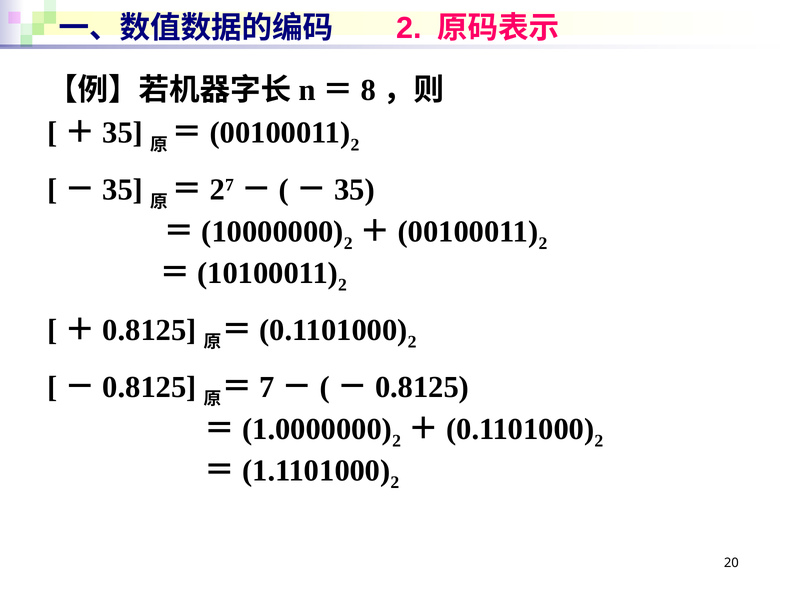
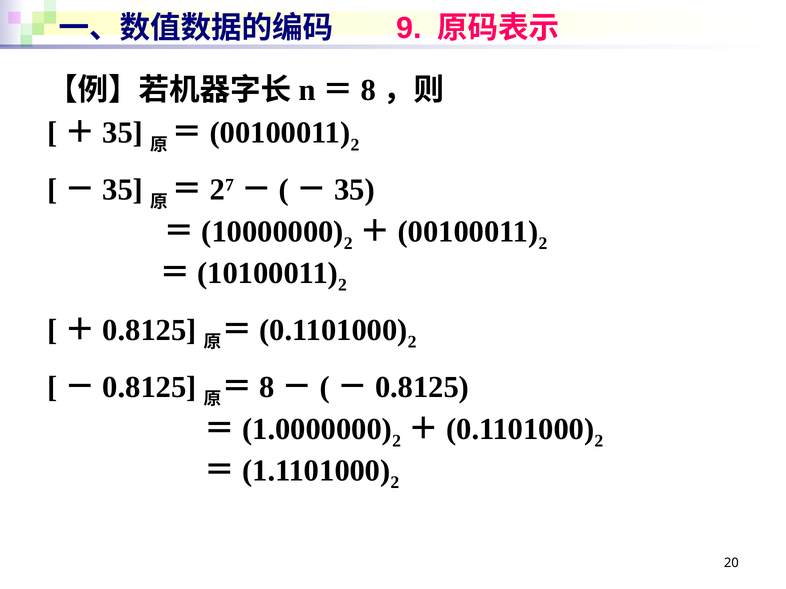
2 at (409, 28): 2 -> 9
7 at (267, 388): 7 -> 8
